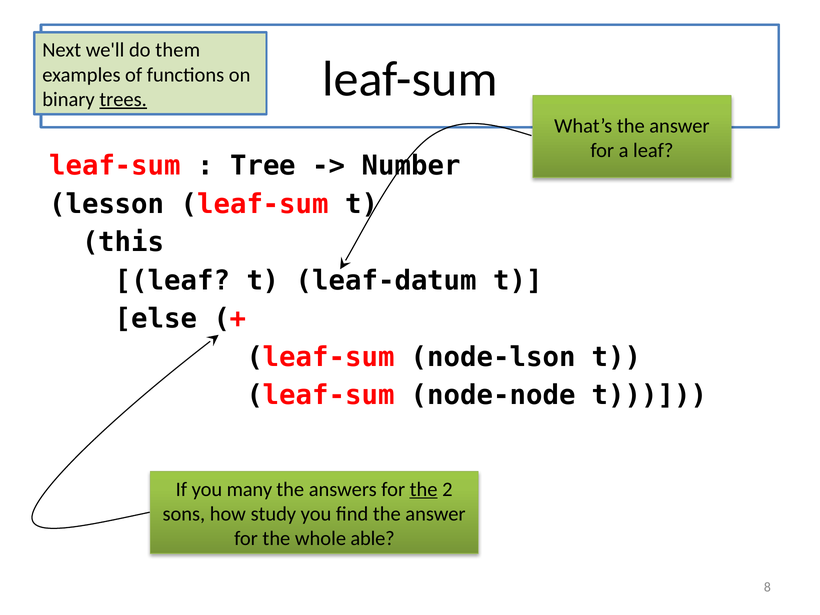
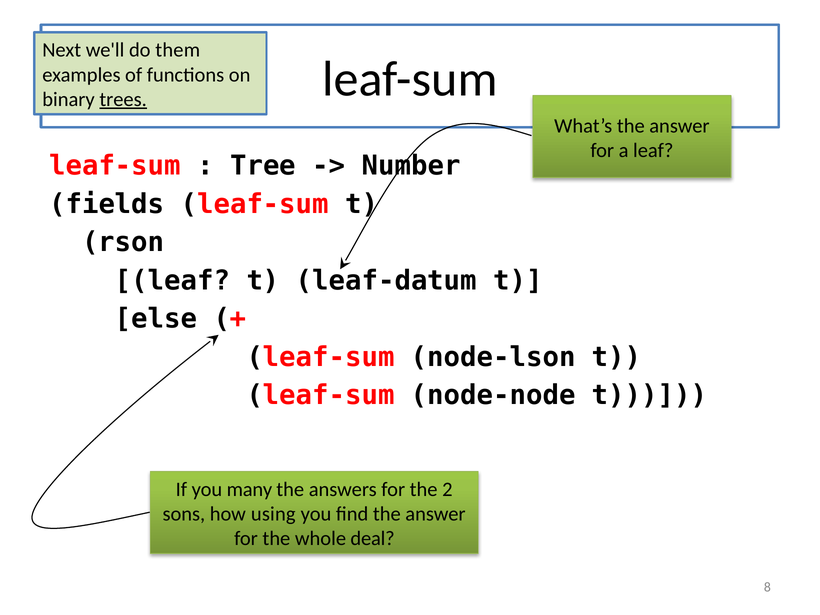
lesson: lesson -> fields
this: this -> rson
the at (424, 489) underline: present -> none
study: study -> using
able: able -> deal
